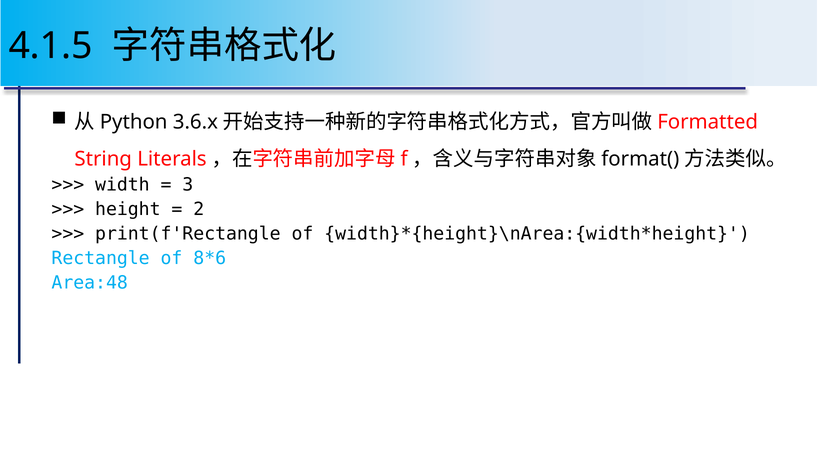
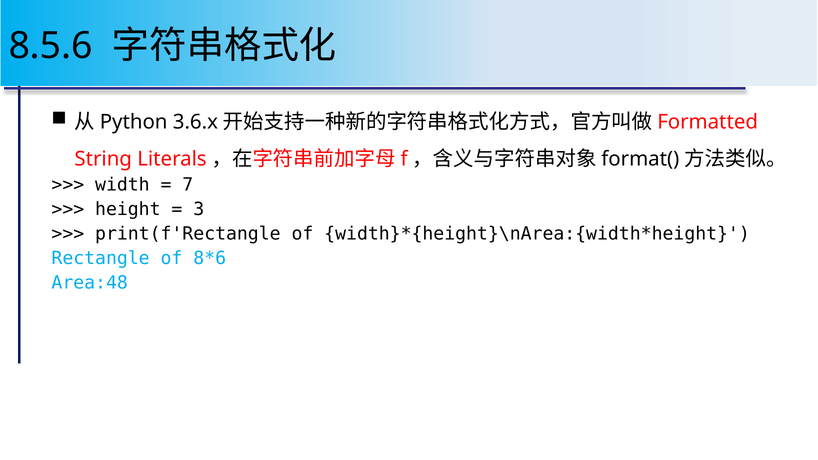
4.1.5: 4.1.5 -> 8.5.6
3: 3 -> 7
2: 2 -> 3
